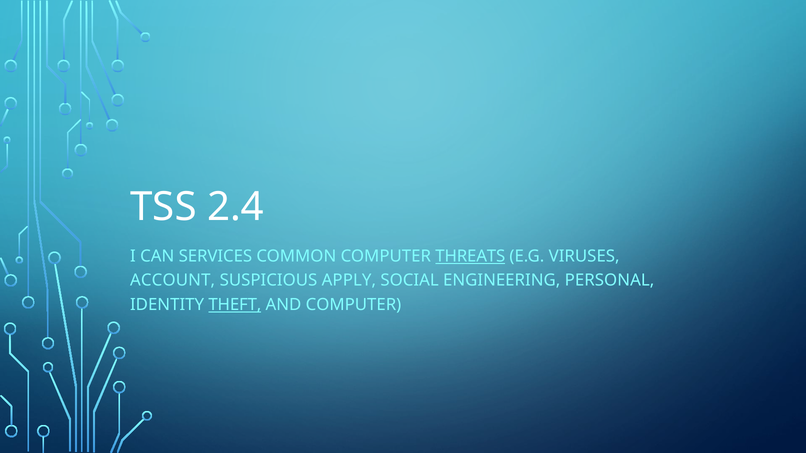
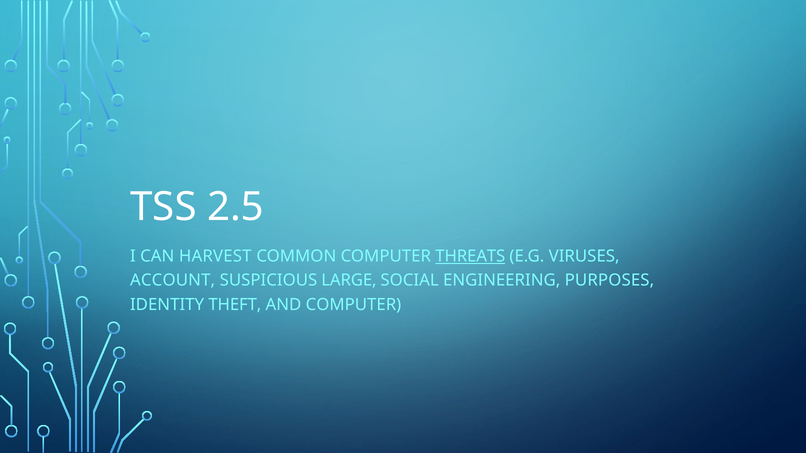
2.4: 2.4 -> 2.5
SERVICES: SERVICES -> HARVEST
APPLY: APPLY -> LARGE
PERSONAL: PERSONAL -> PURPOSES
THEFT underline: present -> none
